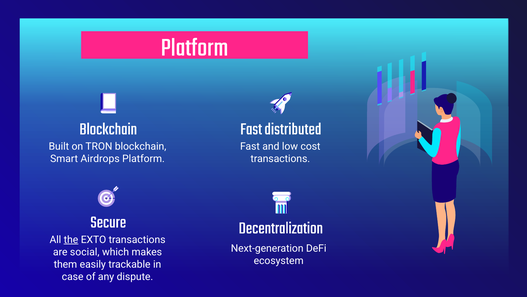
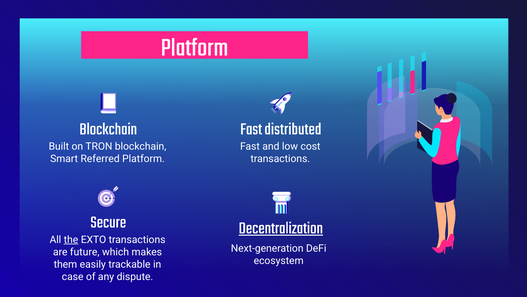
Airdrops: Airdrops -> Referred
Decentralization underline: none -> present
social: social -> future
